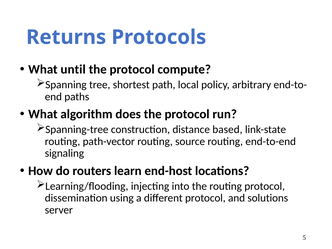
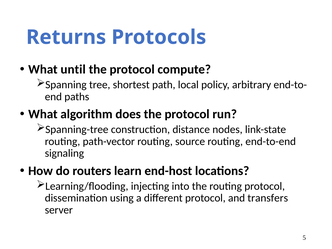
based: based -> nodes
solutions: solutions -> transfers
